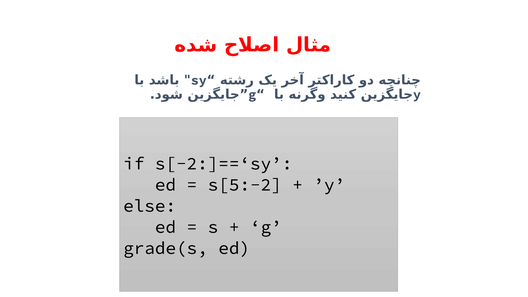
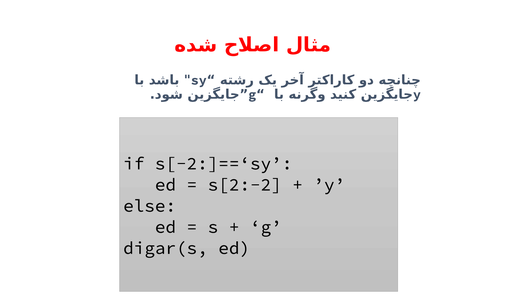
s[5:-2: s[5:-2 -> s[2:-2
grade(s: grade(s -> digar(s
